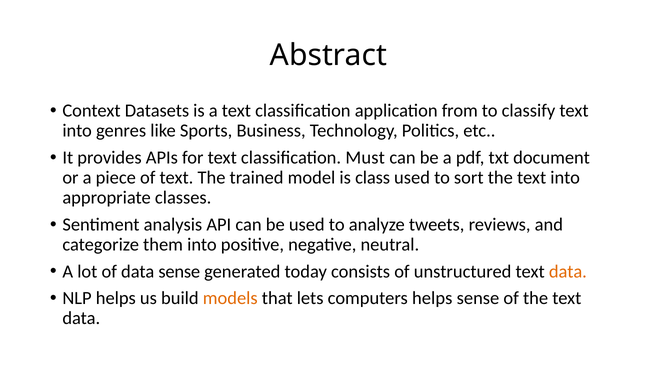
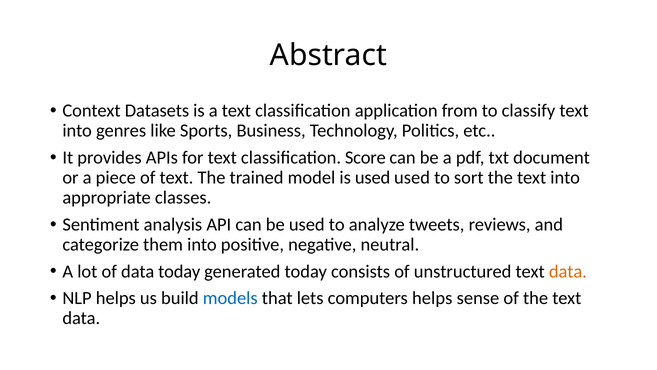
Must: Must -> Score
is class: class -> used
data sense: sense -> today
models colour: orange -> blue
